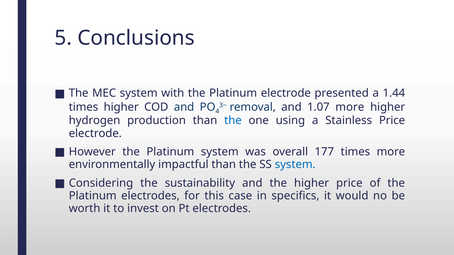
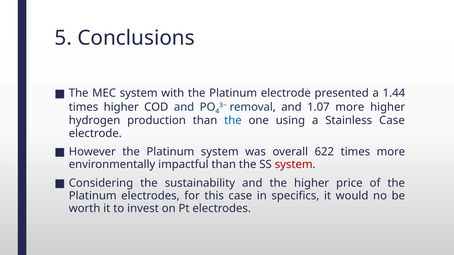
Stainless Price: Price -> Case
177: 177 -> 622
system at (295, 165) colour: blue -> red
